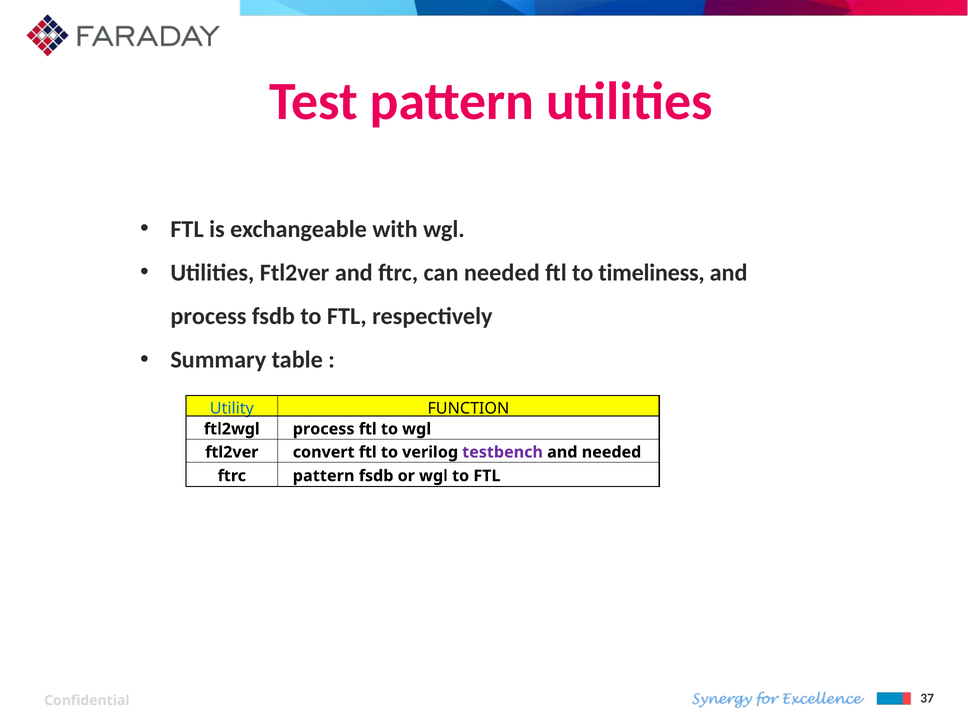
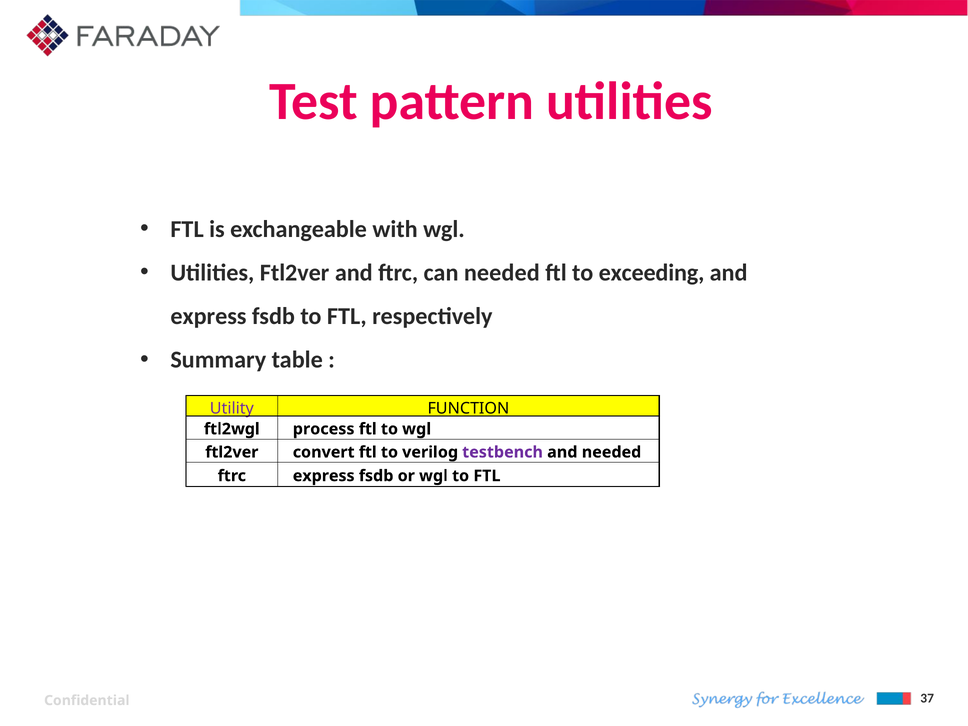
timeliness: timeliness -> exceeding
process at (208, 316): process -> express
Utility colour: blue -> purple
ftrc pattern: pattern -> express
